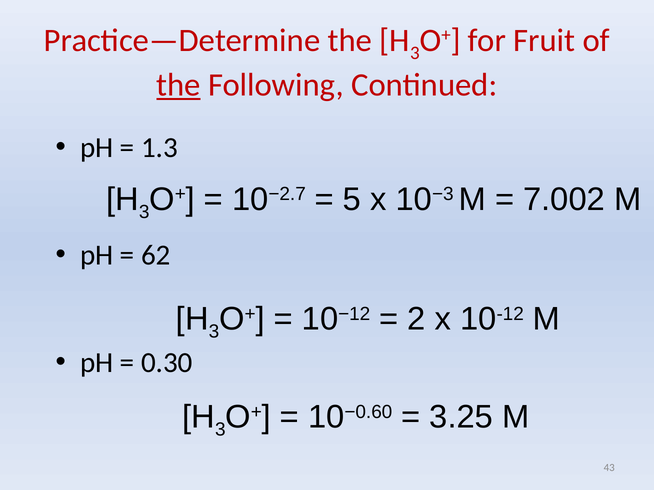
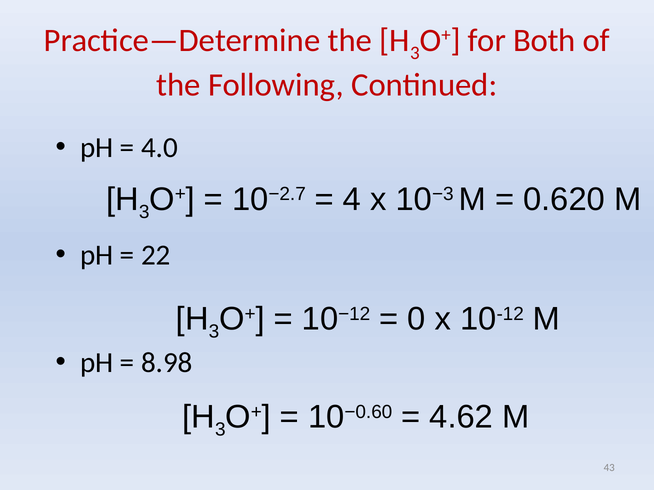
Fruit: Fruit -> Both
the at (178, 85) underline: present -> none
1.3: 1.3 -> 4.0
5: 5 -> 4
7.002: 7.002 -> 0.620
62: 62 -> 22
2: 2 -> 0
0.30: 0.30 -> 8.98
3.25: 3.25 -> 4.62
